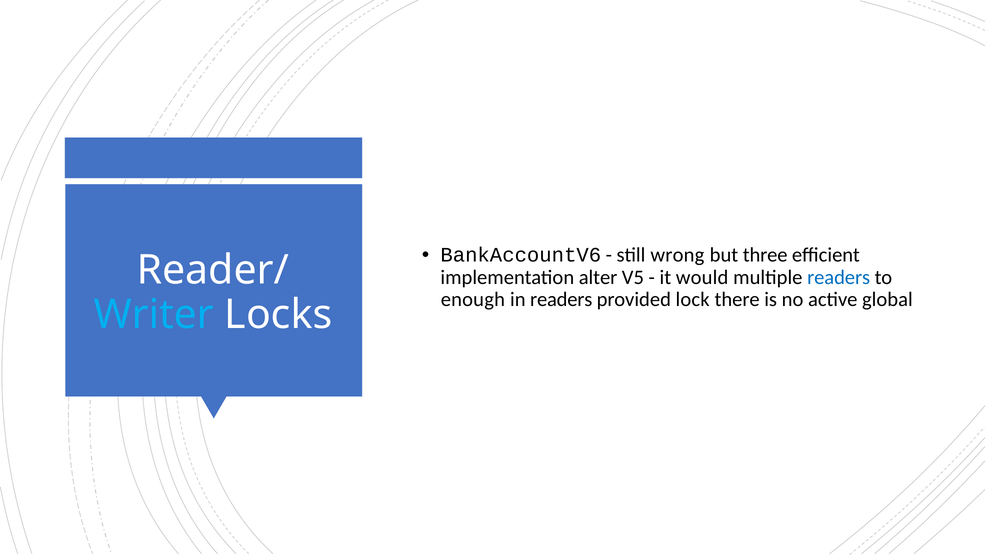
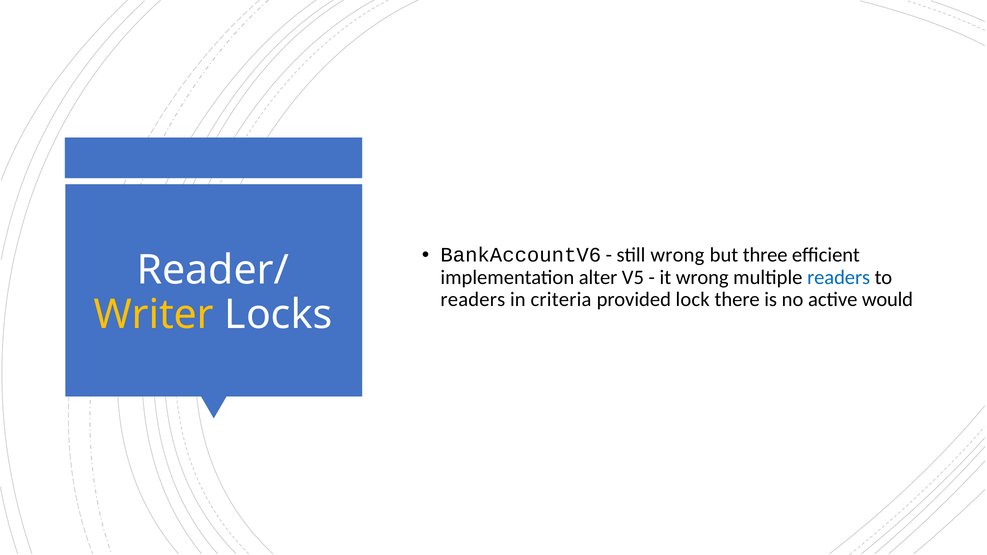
it would: would -> wrong
enough at (473, 300): enough -> readers
in readers: readers -> criteria
global: global -> would
Writer colour: light blue -> yellow
